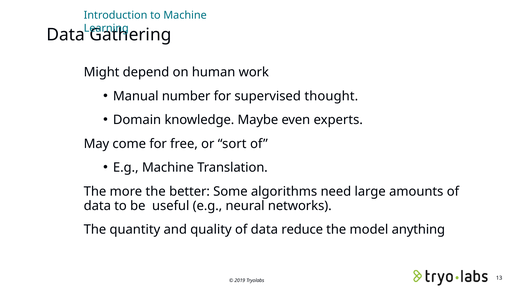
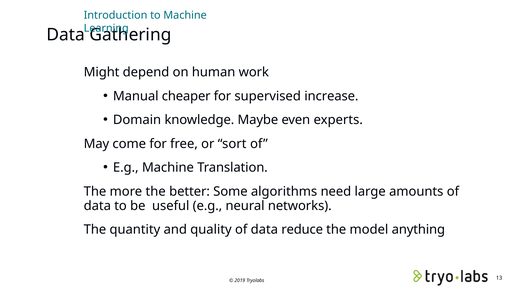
number: number -> cheaper
thought: thought -> increase
